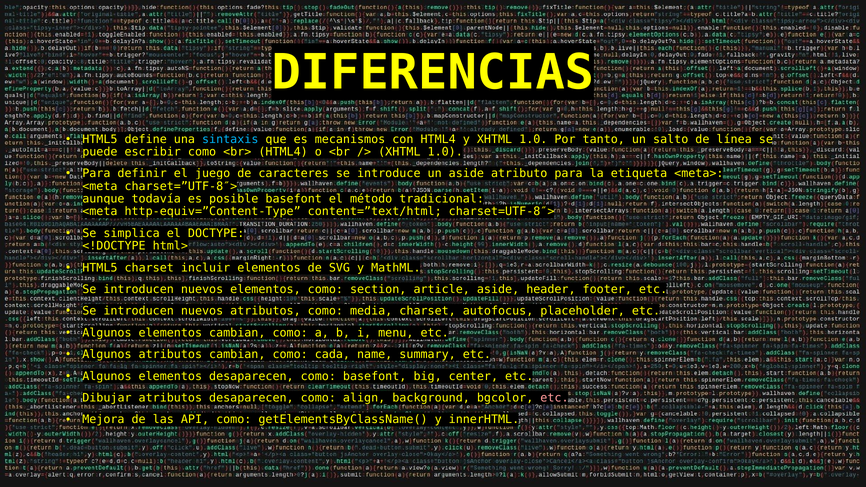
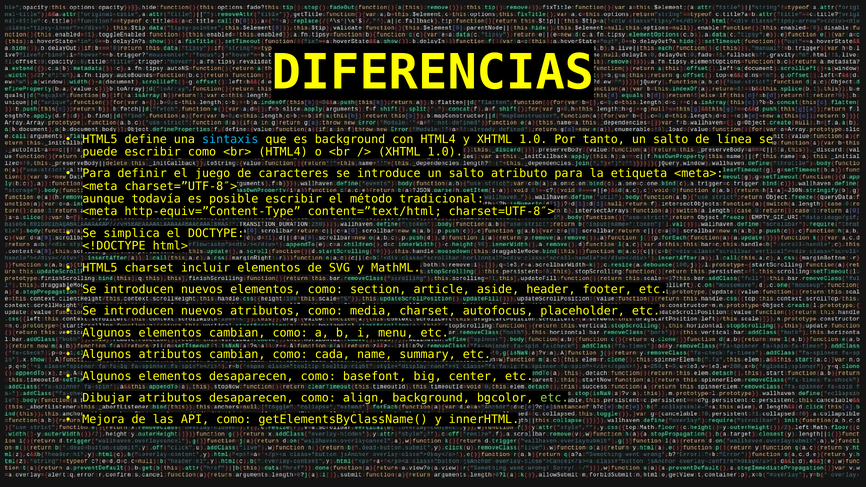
es mecanismos: mecanismos -> background
introduce un aside: aside -> salto
posible basefont: basefont -> escribir
etc at (554, 398) colour: pink -> light green
